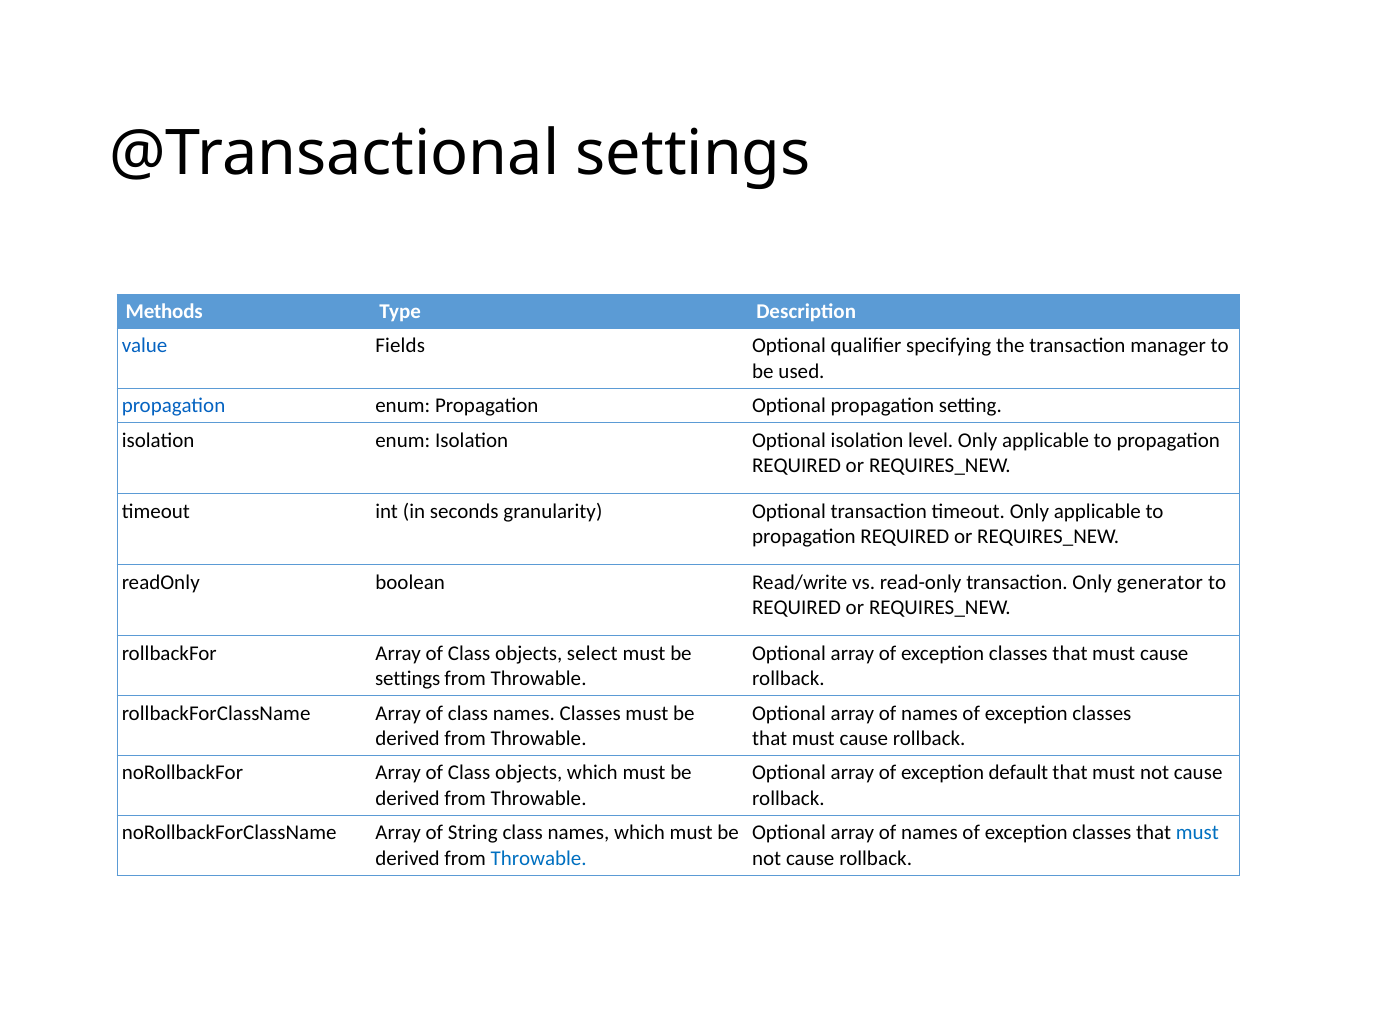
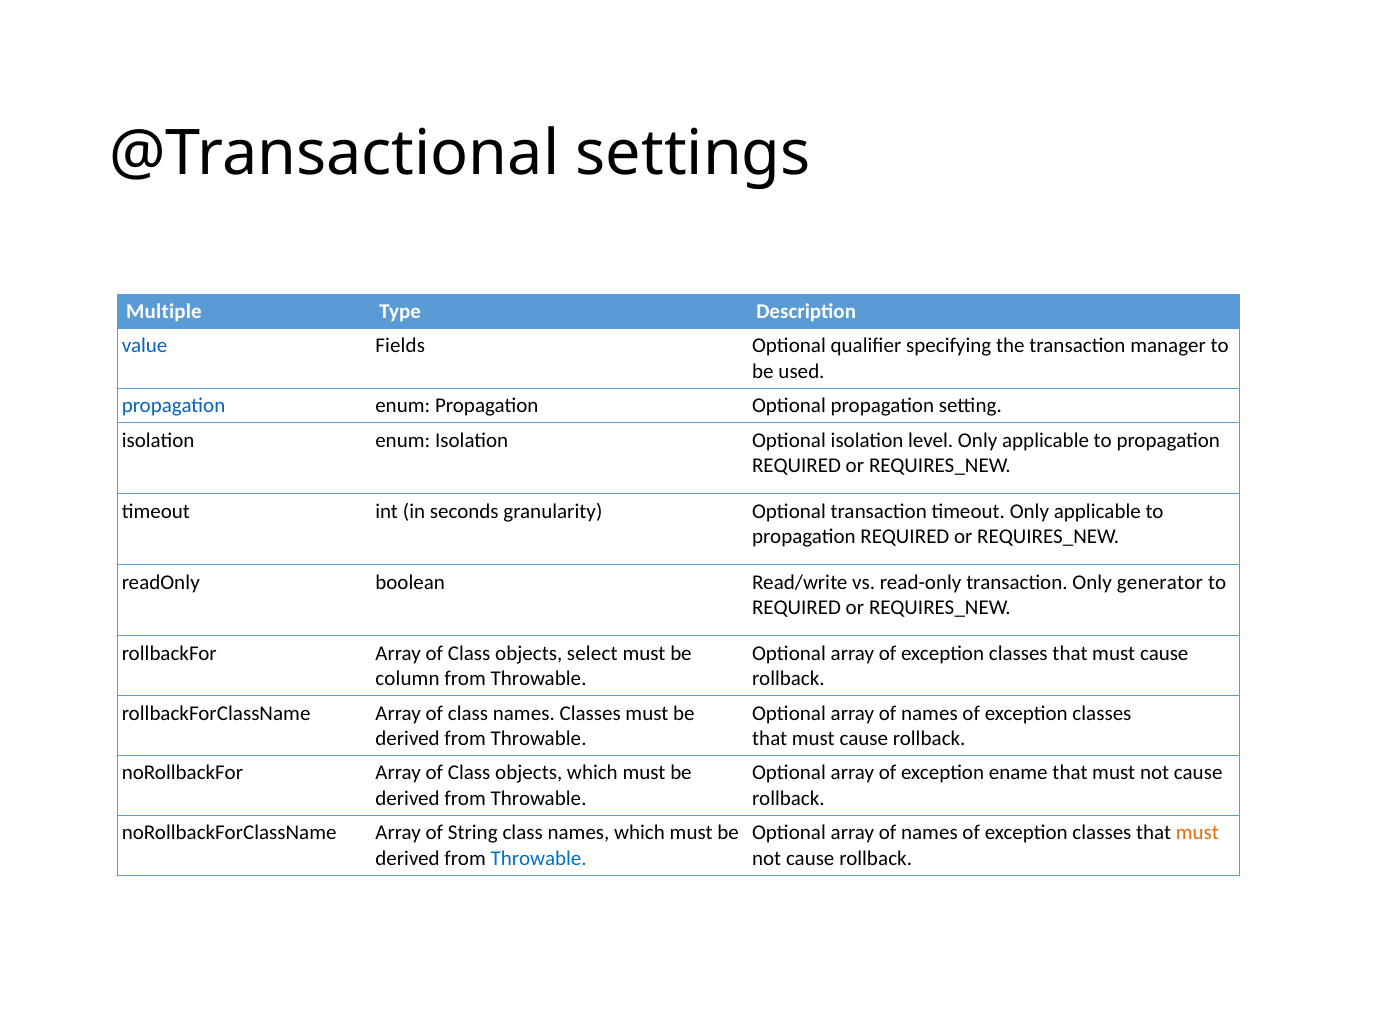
Methods: Methods -> Multiple
settings at (408, 679): settings -> column
default: default -> ename
must at (1197, 833) colour: blue -> orange
